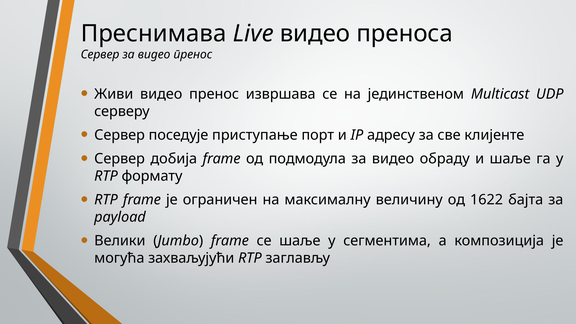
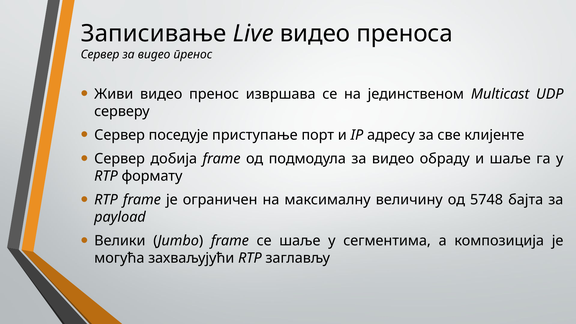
Преснимава: Преснимава -> Записивање
1622: 1622 -> 5748
